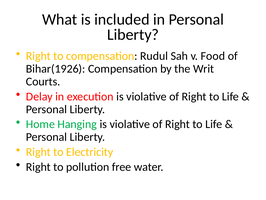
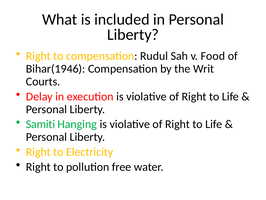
Bihar(1926: Bihar(1926 -> Bihar(1946
Home: Home -> Samiti
